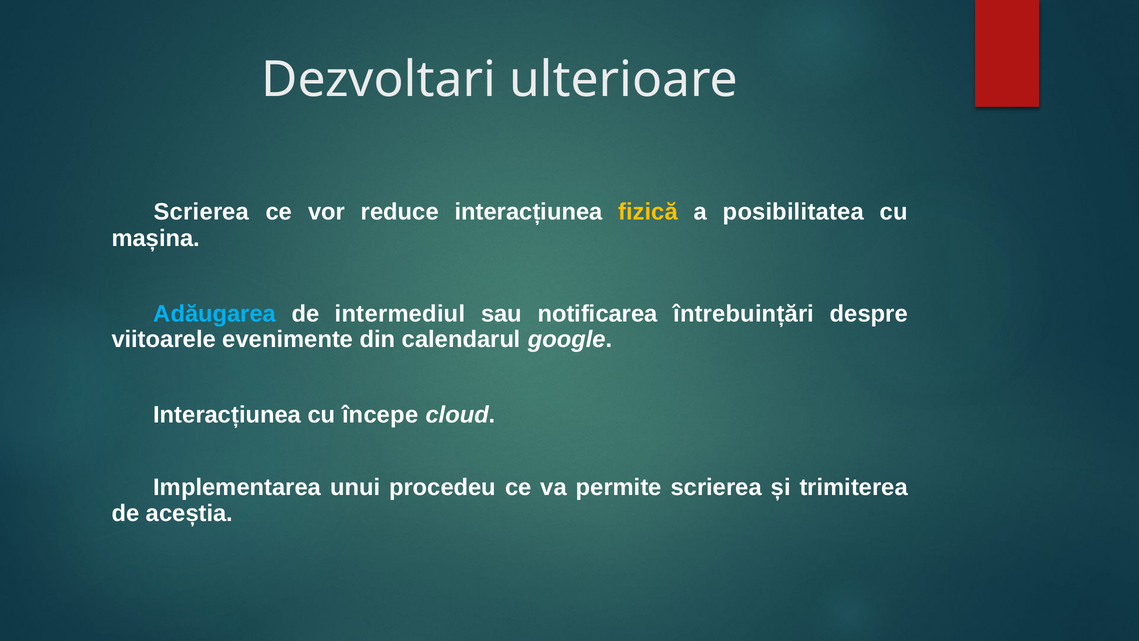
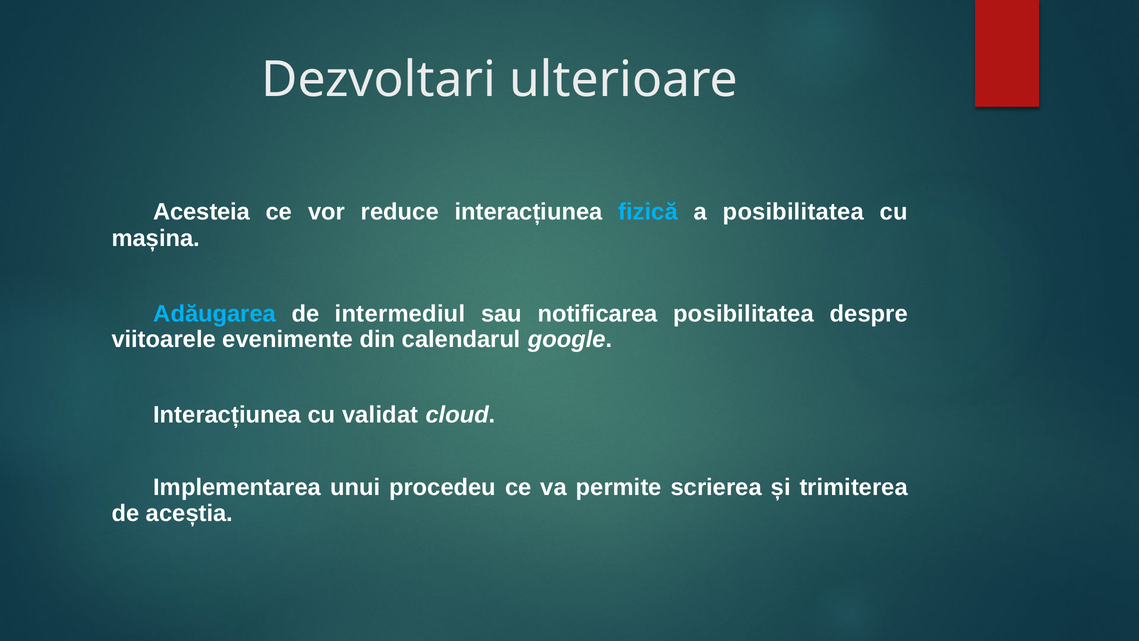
Scrierea at (201, 212): Scrierea -> Acesteia
fizică colour: yellow -> light blue
notificarea întrebuințări: întrebuințări -> posibilitatea
începe: începe -> validat
